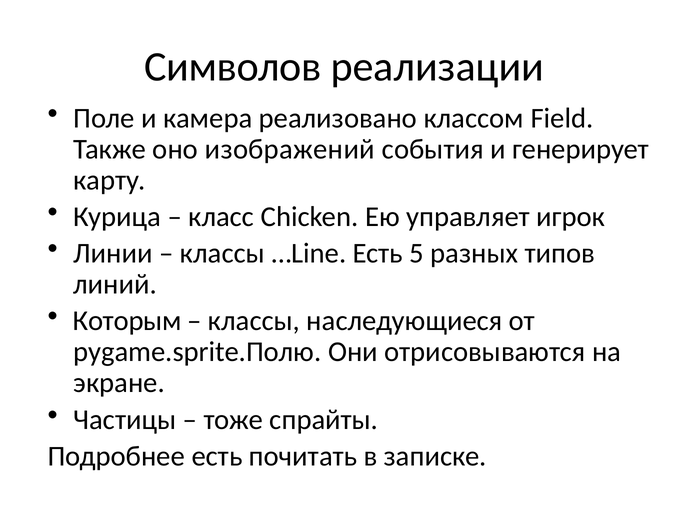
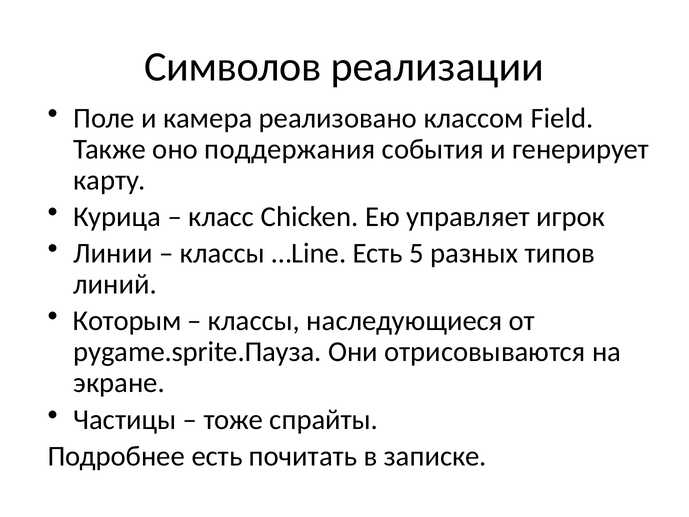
изображений: изображений -> поддержания
pygame.sprite.Полю: pygame.sprite.Полю -> pygame.sprite.Пауза
